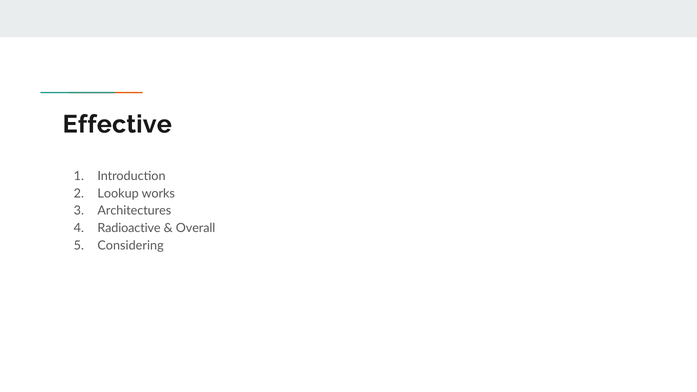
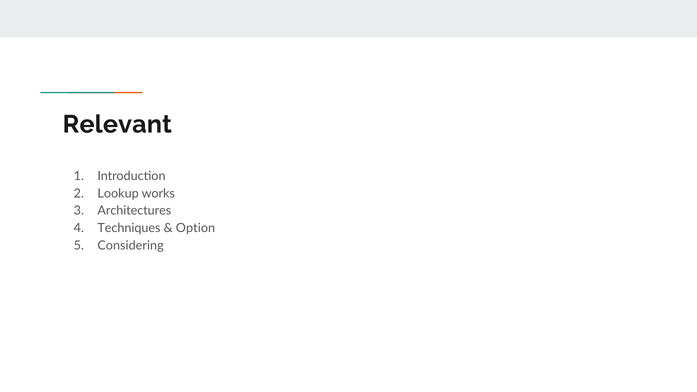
Effective: Effective -> Relevant
Radioactive: Radioactive -> Techniques
Overall: Overall -> Option
